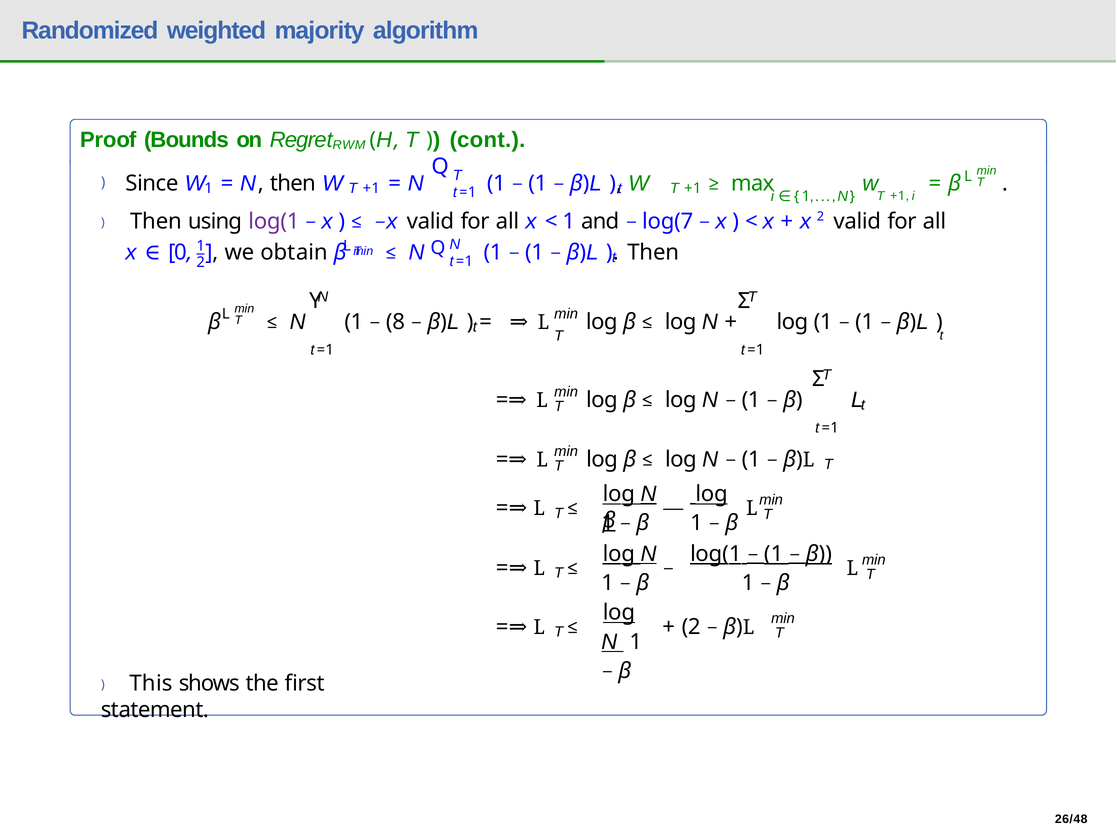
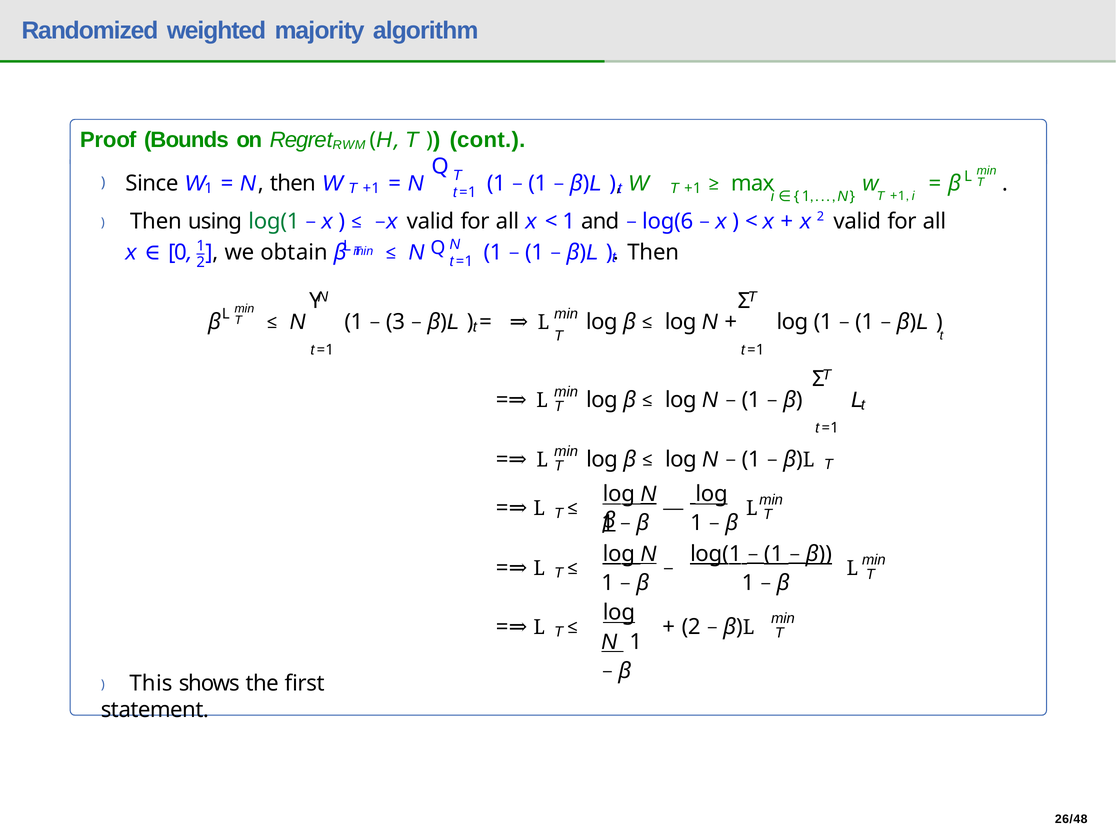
log(1 at (274, 221) colour: purple -> green
log(7: log(7 -> log(6
8: 8 -> 3
